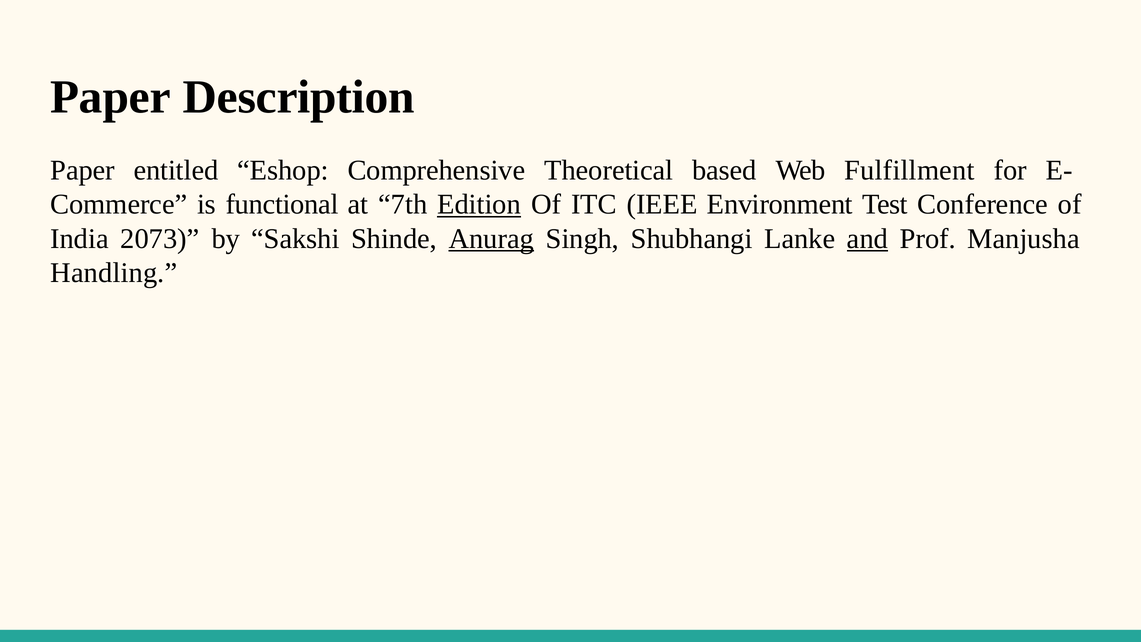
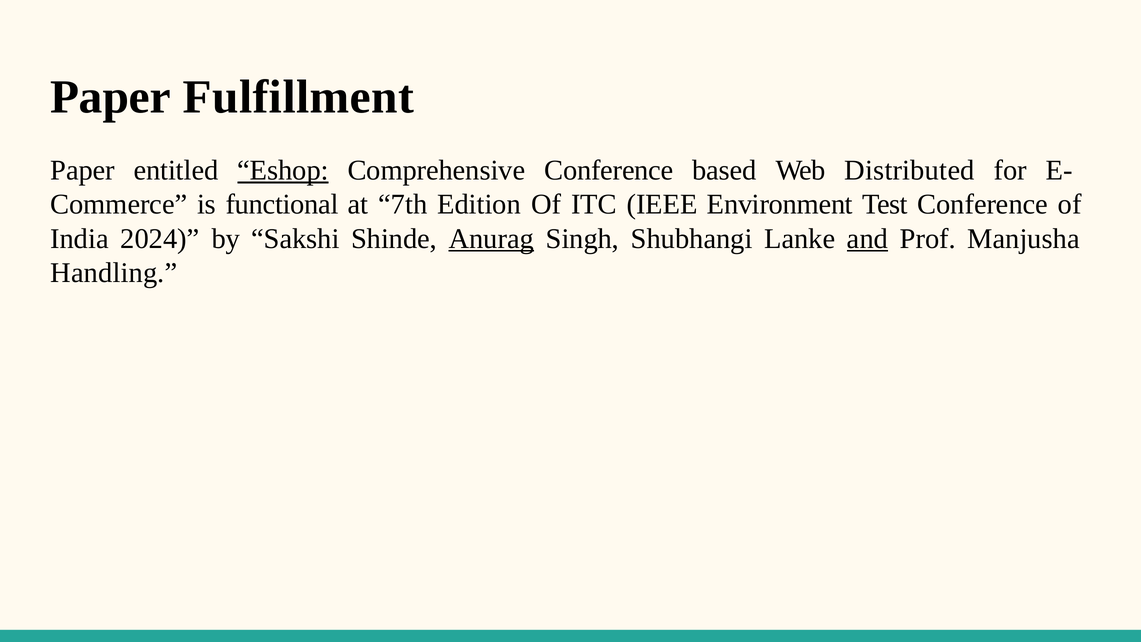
Description: Description -> Fulfillment
Eshop underline: none -> present
Comprehensive Theoretical: Theoretical -> Conference
Fulfillment: Fulfillment -> Distributed
Edition underline: present -> none
2073: 2073 -> 2024
